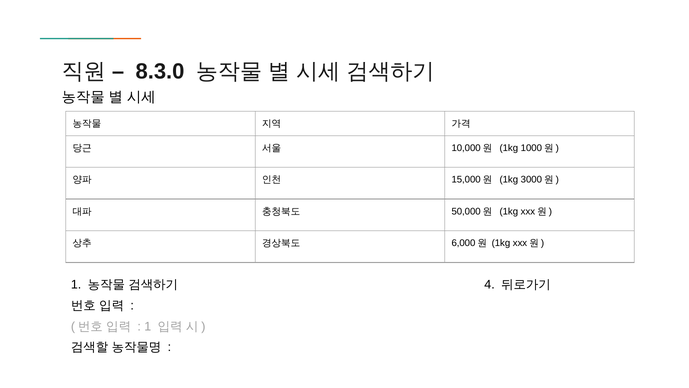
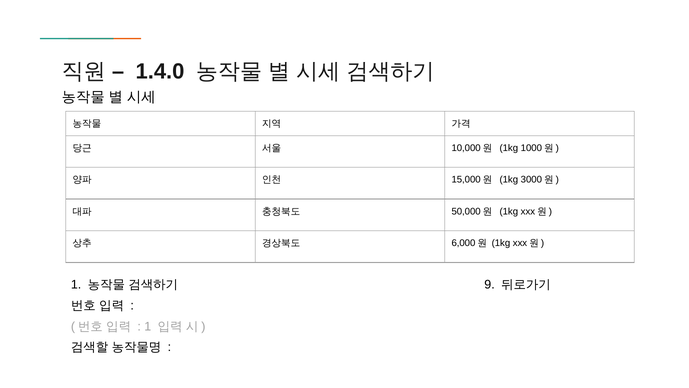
8.3.0: 8.3.0 -> 1.4.0
4: 4 -> 9
